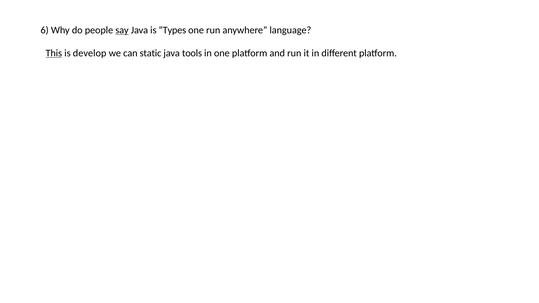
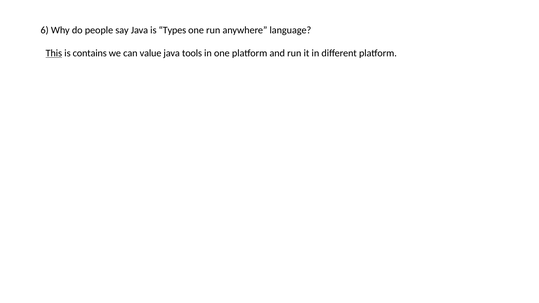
say underline: present -> none
develop: develop -> contains
static: static -> value
